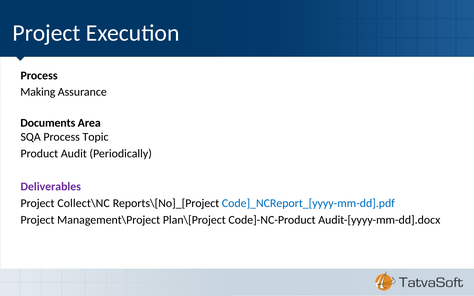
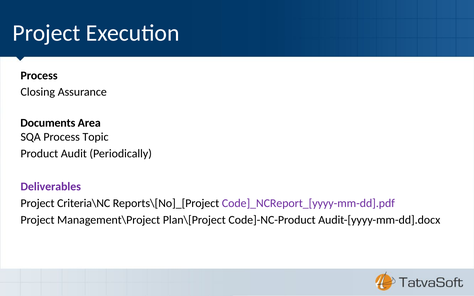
Making: Making -> Closing
Collect\NC: Collect\NC -> Criteria\NC
Code]_NCReport_[yyyy-mm-dd].pdf colour: blue -> purple
